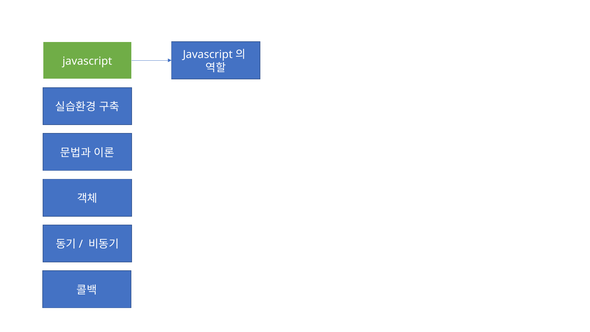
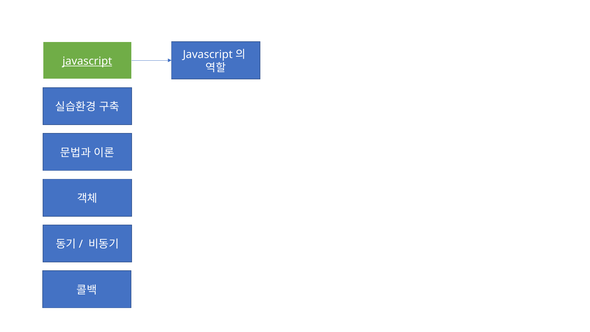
javascript underline: none -> present
